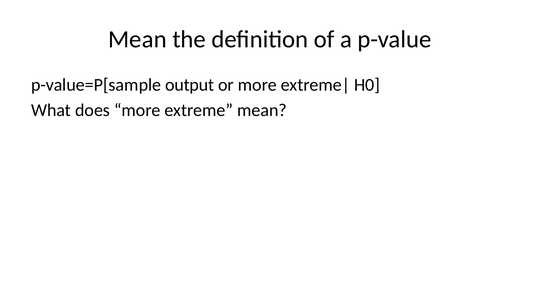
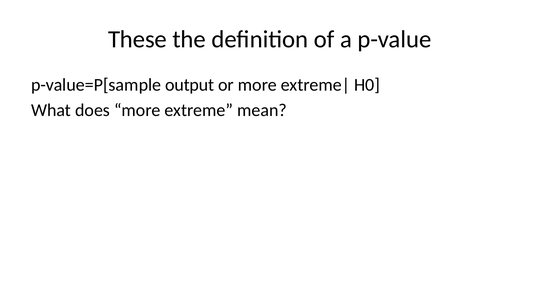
Mean at (137, 39): Mean -> These
